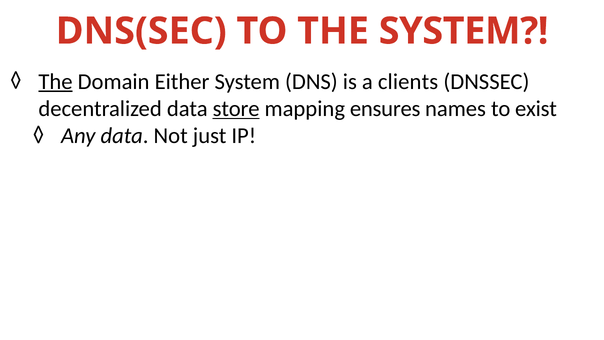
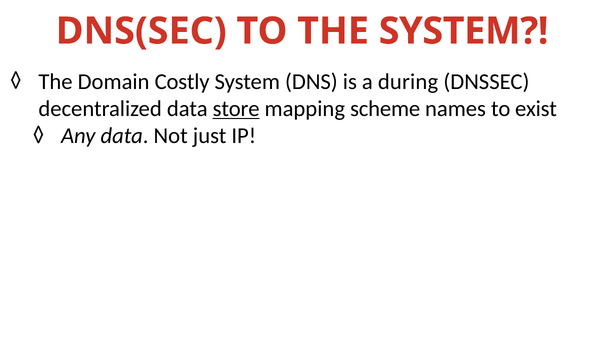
The at (55, 82) underline: present -> none
Either: Either -> Costly
clients: clients -> during
ensures: ensures -> scheme
